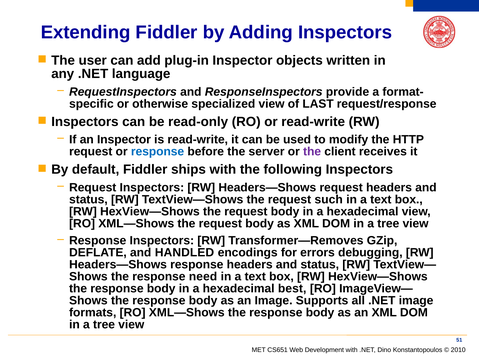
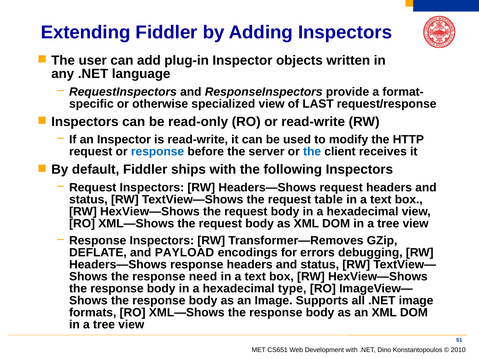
the at (312, 152) colour: purple -> blue
such: such -> table
HANDLED: HANDLED -> PAYLOAD
best: best -> type
